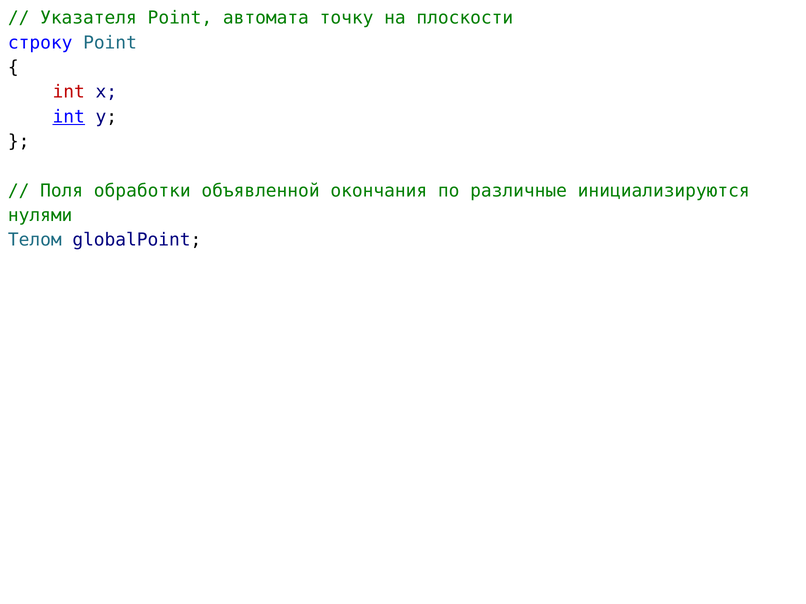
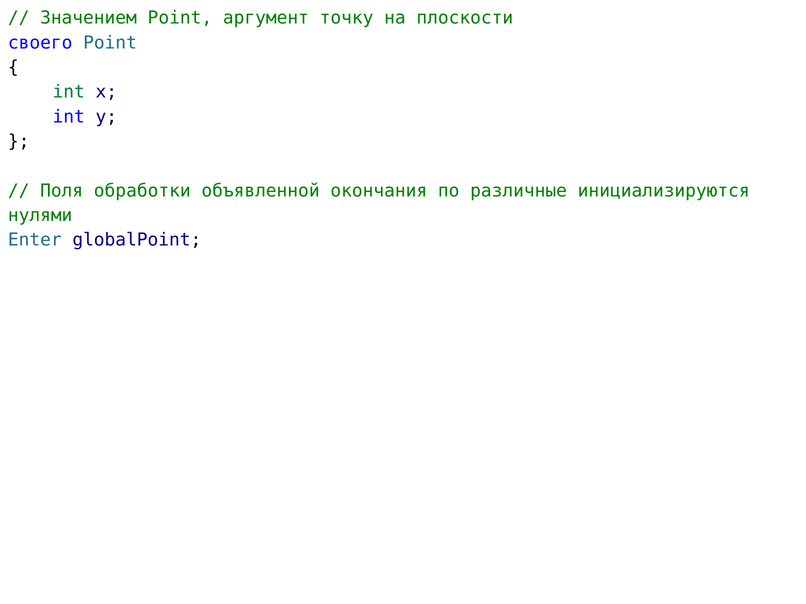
Указателя: Указателя -> Значением
автомата: автомата -> аргумент
строку: строку -> своего
int at (69, 92) colour: red -> green
int at (69, 117) underline: present -> none
Телом: Телом -> Enter
